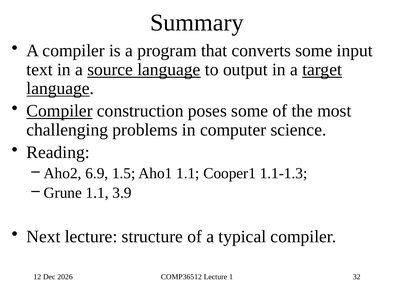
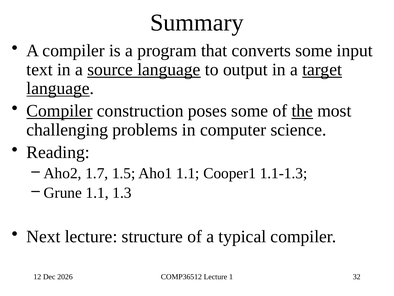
the underline: none -> present
6.9: 6.9 -> 1.7
3.9: 3.9 -> 1.3
